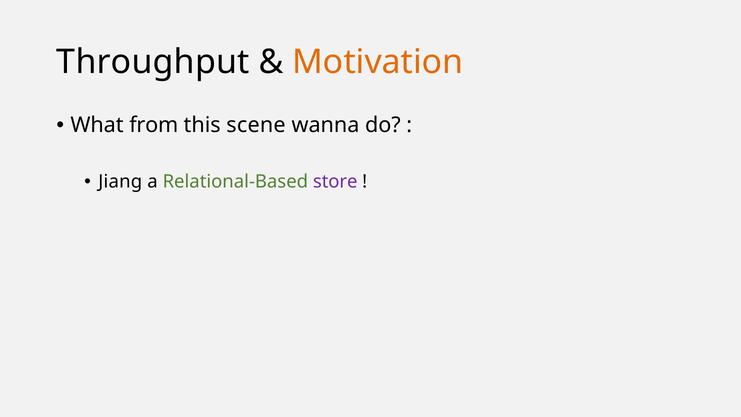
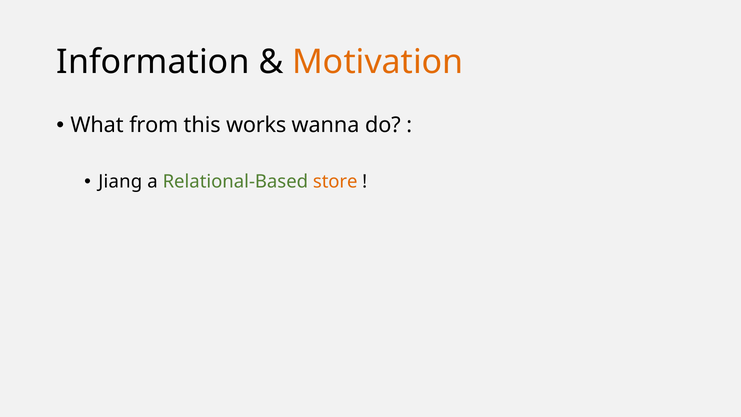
Throughput: Throughput -> Information
scene: scene -> works
store colour: purple -> orange
